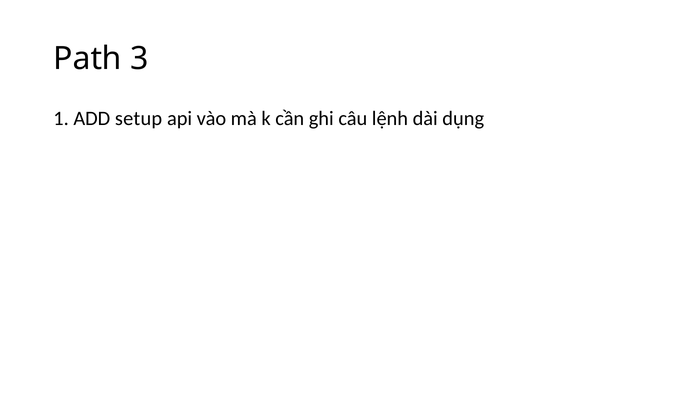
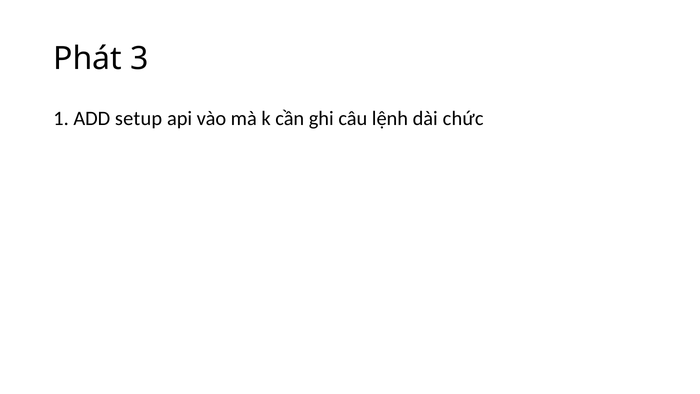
Path: Path -> Phát
dụng: dụng -> chức
